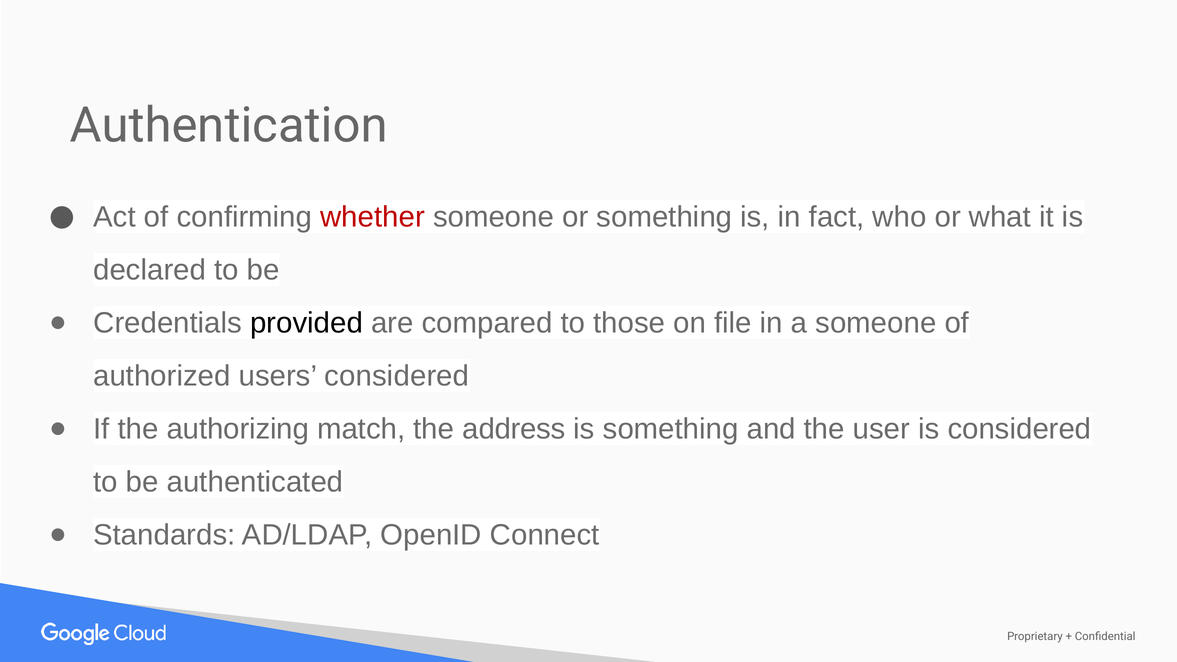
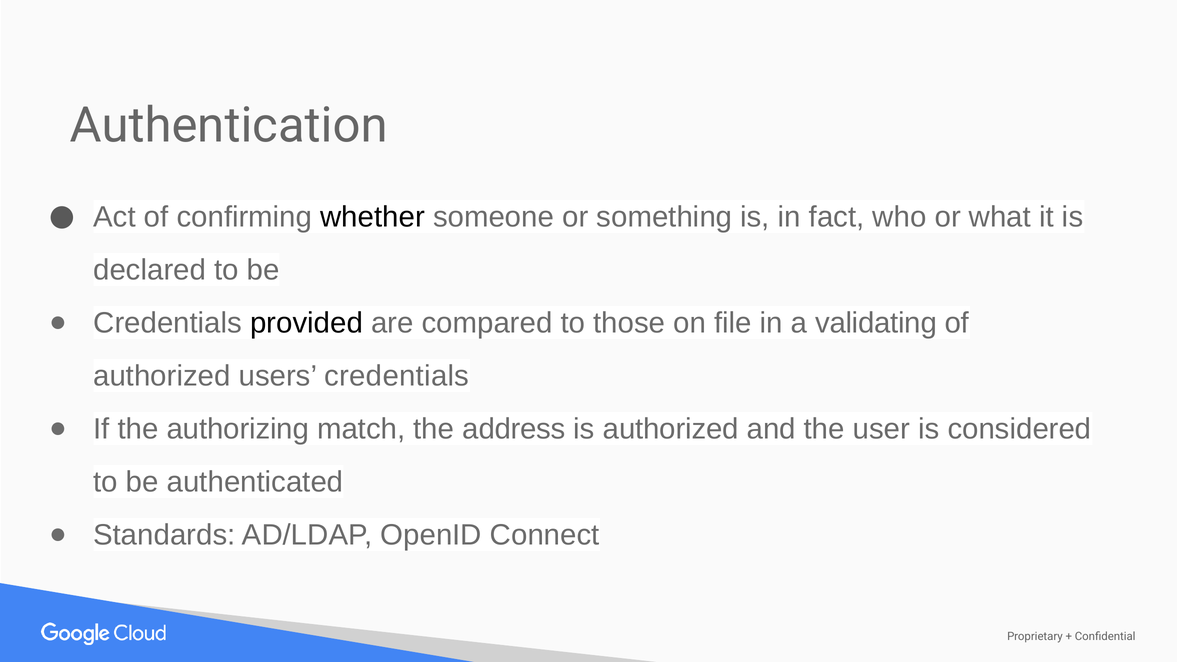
whether colour: red -> black
a someone: someone -> validating
users considered: considered -> credentials
is something: something -> authorized
